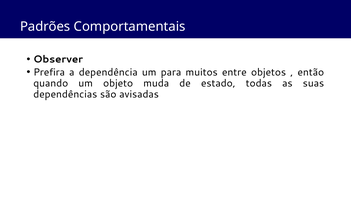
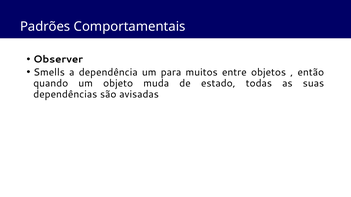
Prefira: Prefira -> Smells
